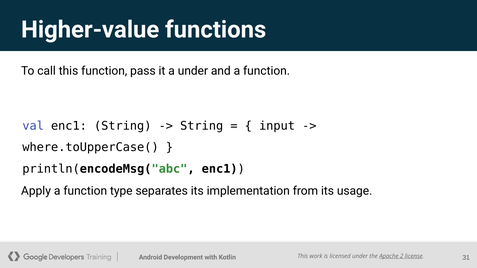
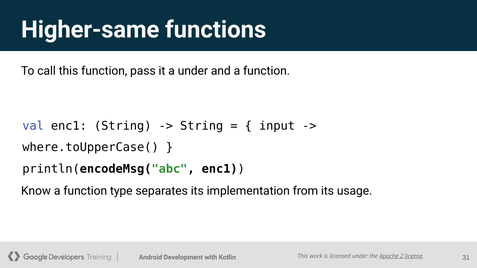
Higher-value: Higher-value -> Higher-same
Apply: Apply -> Know
